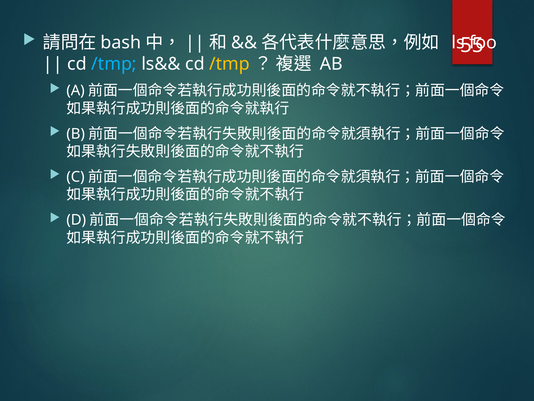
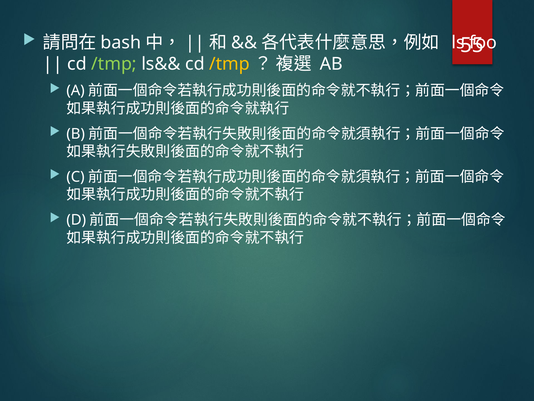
/tmp at (114, 64) colour: light blue -> light green
